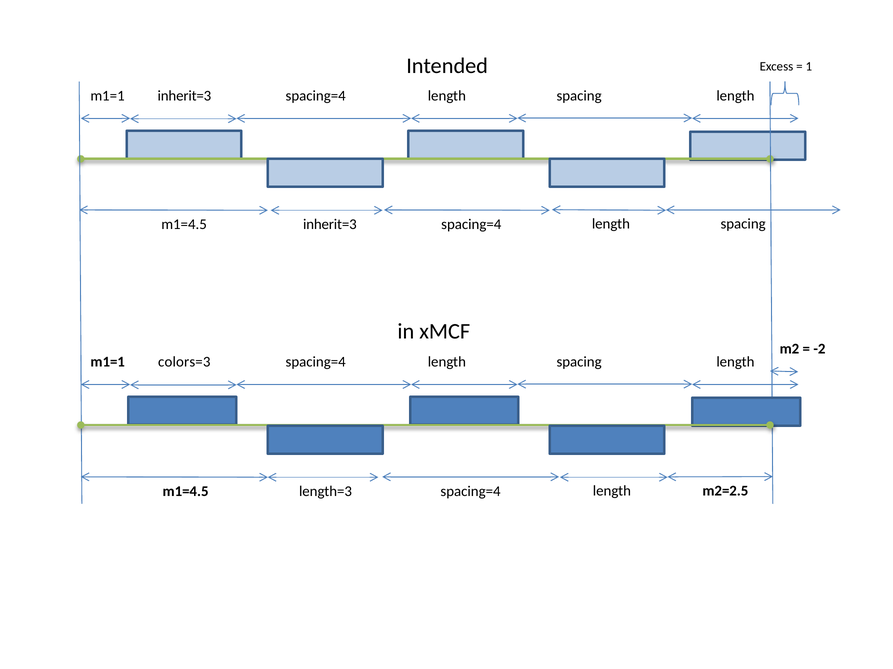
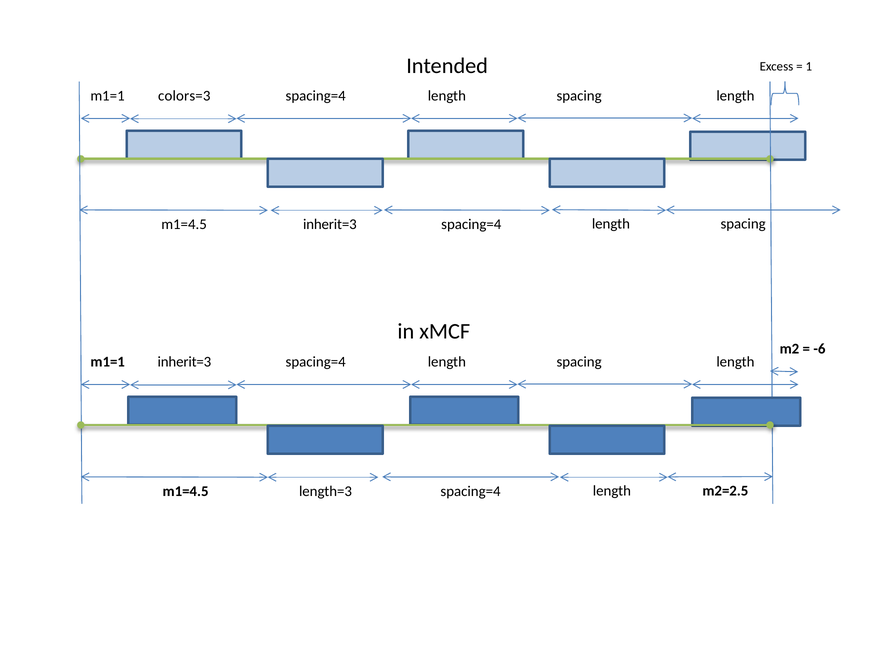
m1=1 inherit=3: inherit=3 -> colors=3
-2: -2 -> -6
m1=1 colors=3: colors=3 -> inherit=3
